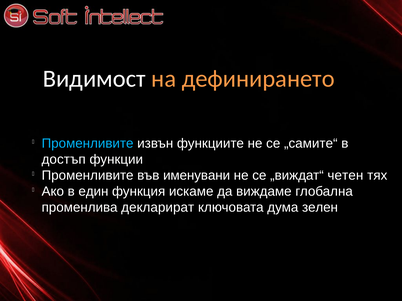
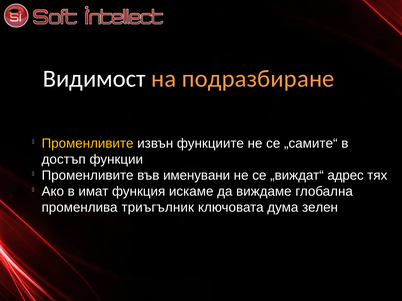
дефинирането: дефинирането -> подразбиране
Променливите at (88, 144) colour: light blue -> yellow
четен: четен -> адрес
един: един -> имат
декларират: декларират -> триъгълник
